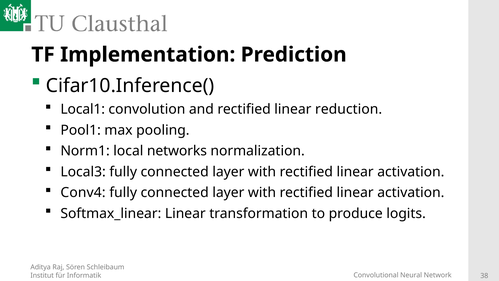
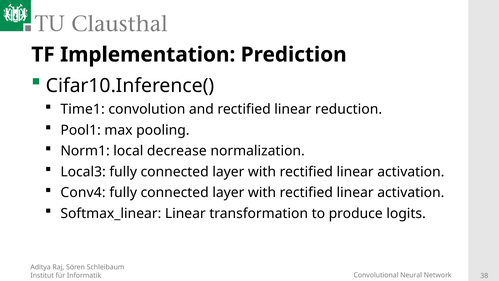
Local1: Local1 -> Time1
networks: networks -> decrease
